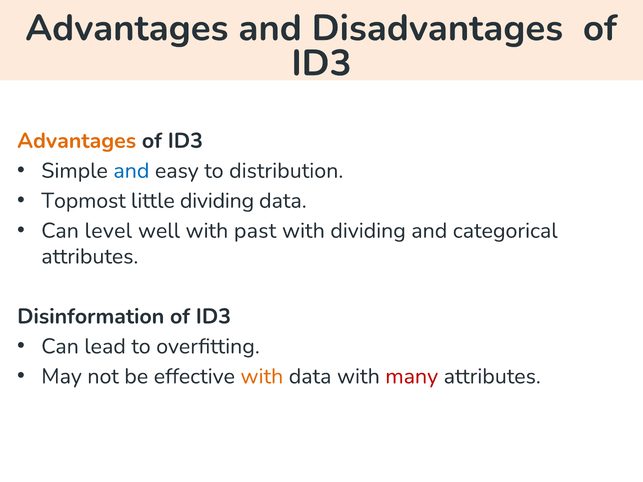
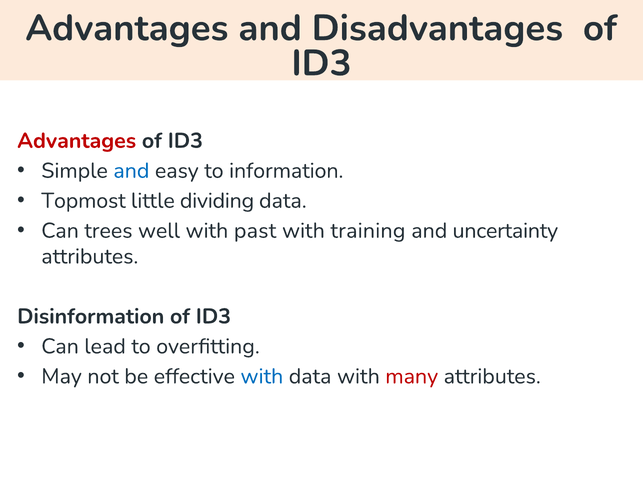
Advantages at (77, 141) colour: orange -> red
distribution: distribution -> information
level: level -> trees
with dividing: dividing -> training
categorical: categorical -> uncertainty
with at (262, 376) colour: orange -> blue
